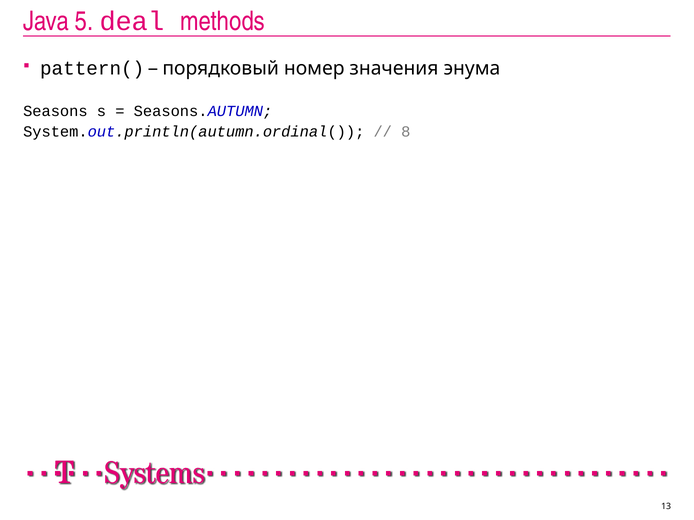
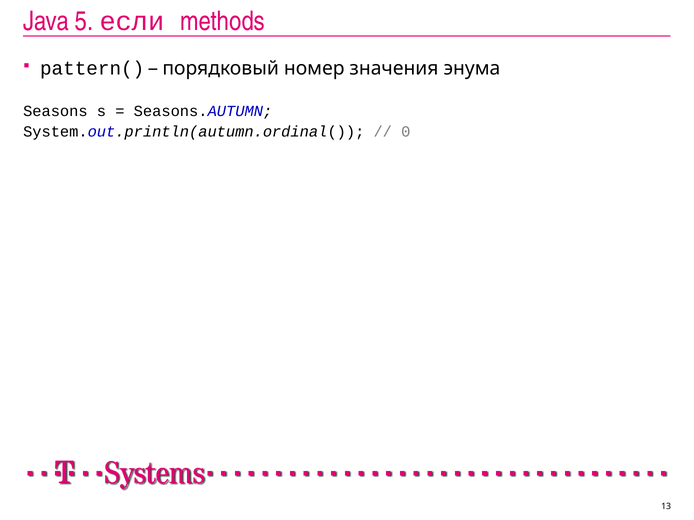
deal: deal -> если
8: 8 -> 0
